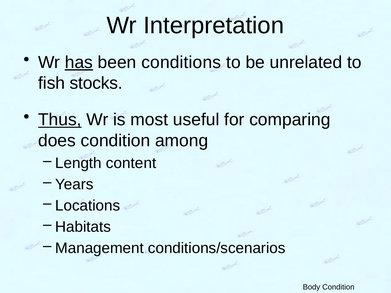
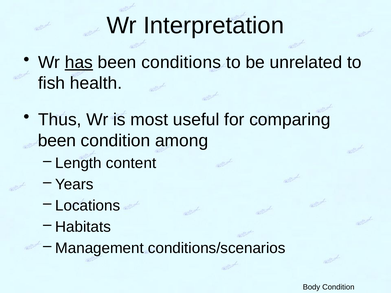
stocks: stocks -> health
Thus underline: present -> none
does at (57, 141): does -> been
